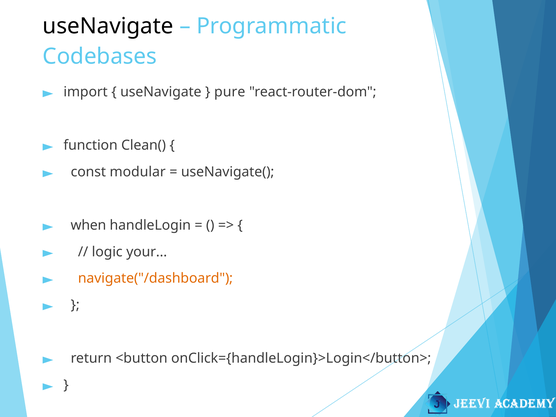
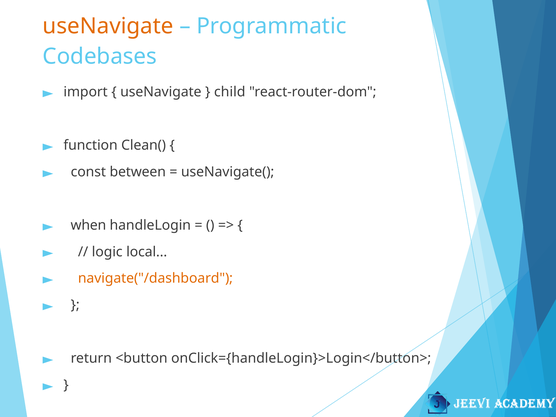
useNavigate at (108, 26) colour: black -> orange
pure: pure -> child
modular: modular -> between
your: your -> local
